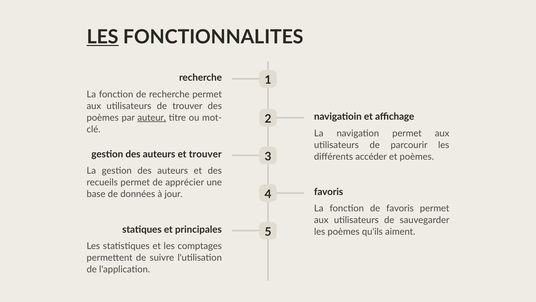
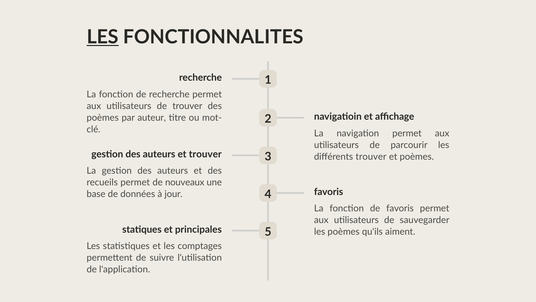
auteur underline: present -> none
différents accéder: accéder -> trouver
apprécier: apprécier -> nouveaux
